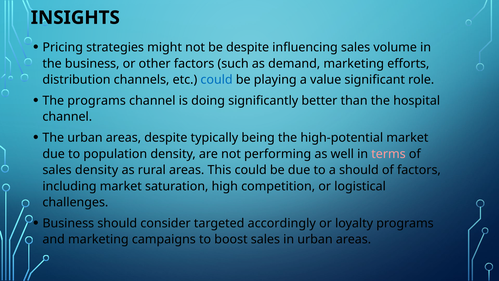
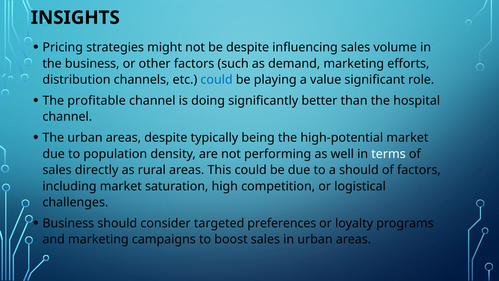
The programs: programs -> profitable
terms colour: pink -> white
sales density: density -> directly
accordingly: accordingly -> preferences
